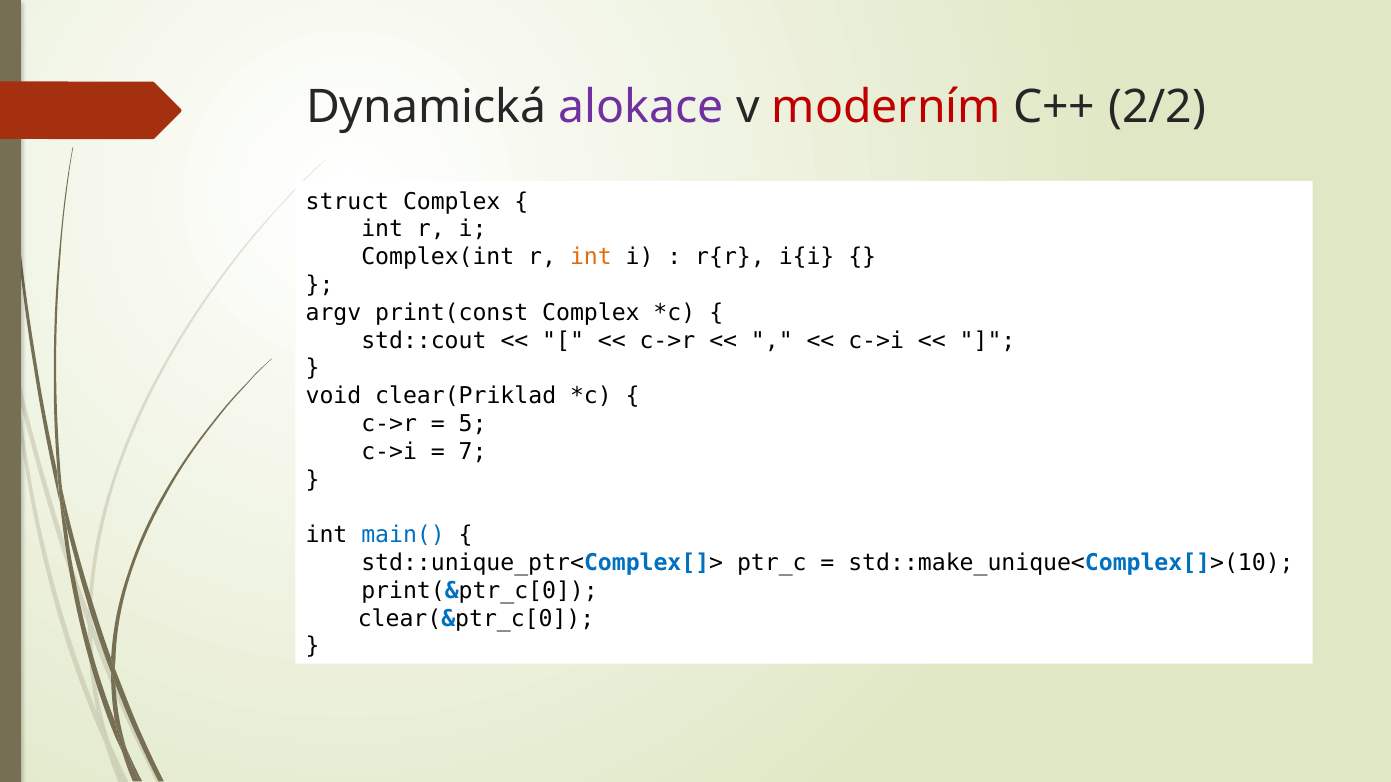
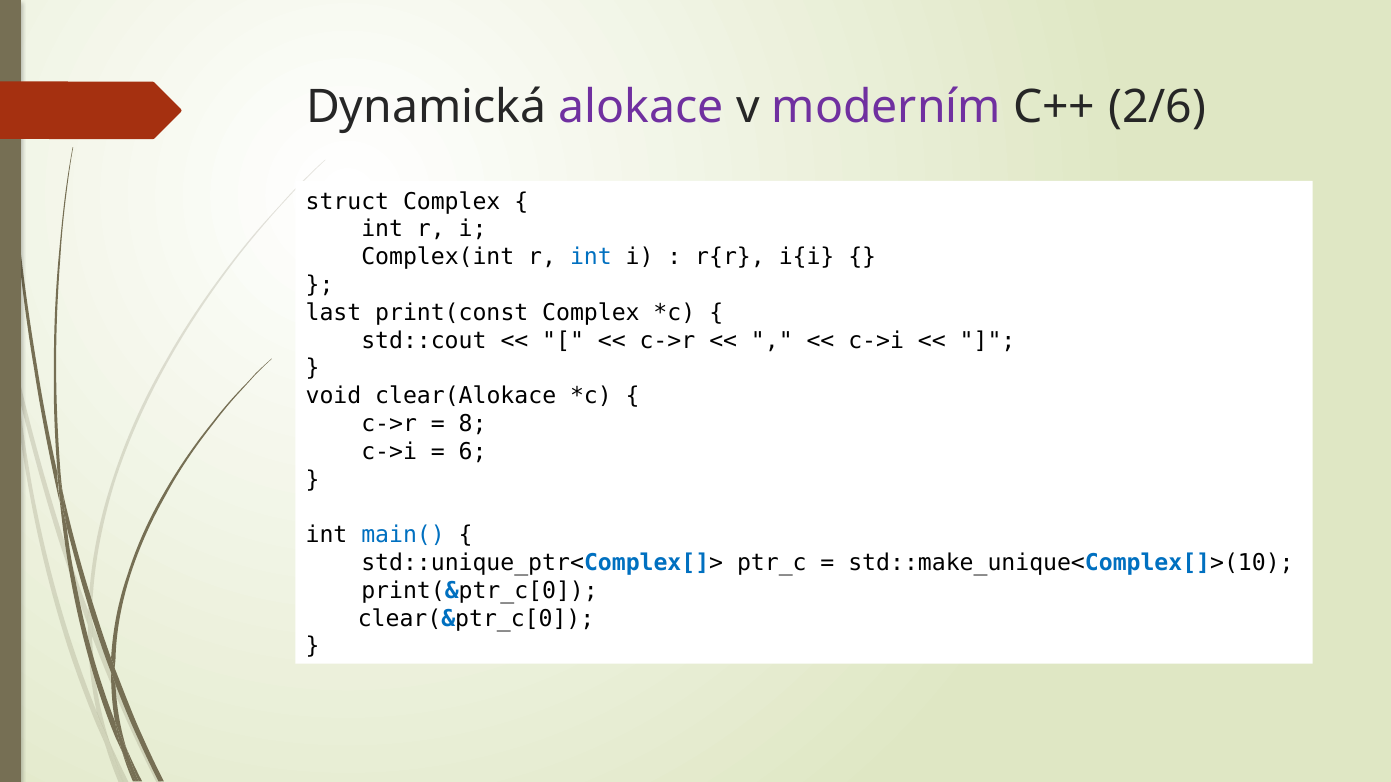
moderním colour: red -> purple
2/2: 2/2 -> 2/6
int at (591, 257) colour: orange -> blue
argv: argv -> last
clear(Priklad: clear(Priklad -> clear(Alokace
5: 5 -> 8
7: 7 -> 6
